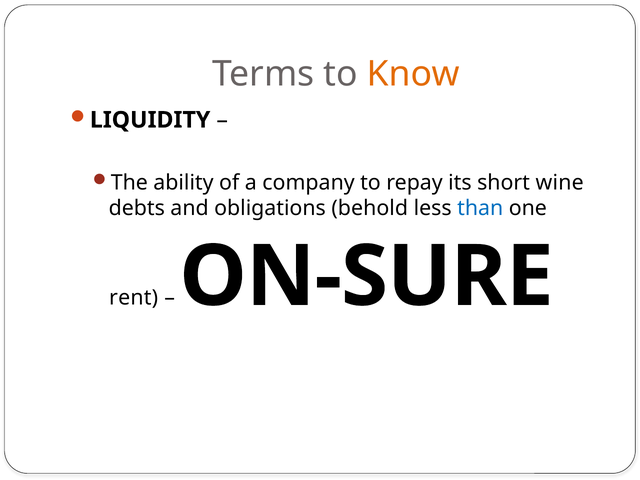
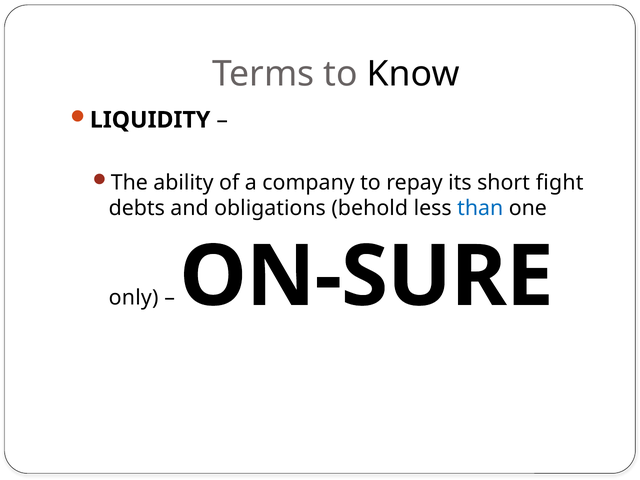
Know colour: orange -> black
wine: wine -> fight
rent: rent -> only
